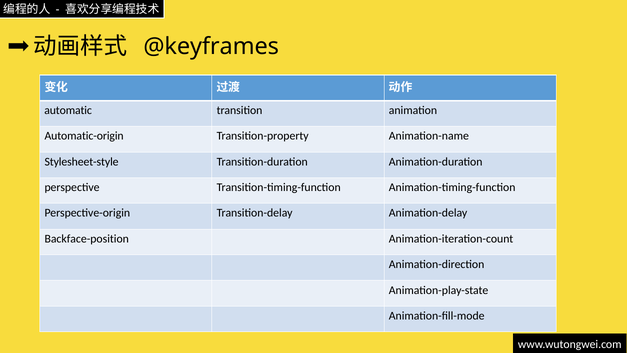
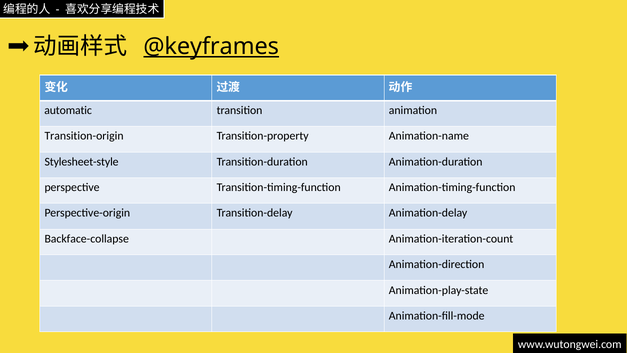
@keyframes underline: none -> present
Automatic-origin: Automatic-origin -> Transition-origin
Backface-position: Backface-position -> Backface-collapse
